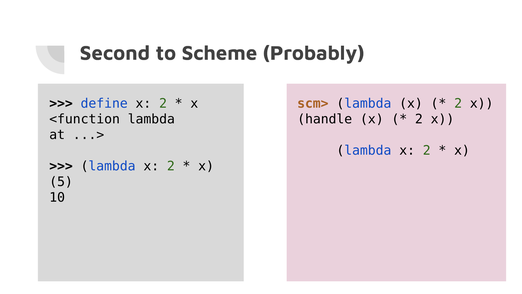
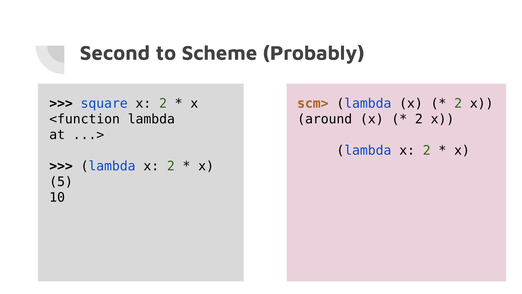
define: define -> square
handle: handle -> around
